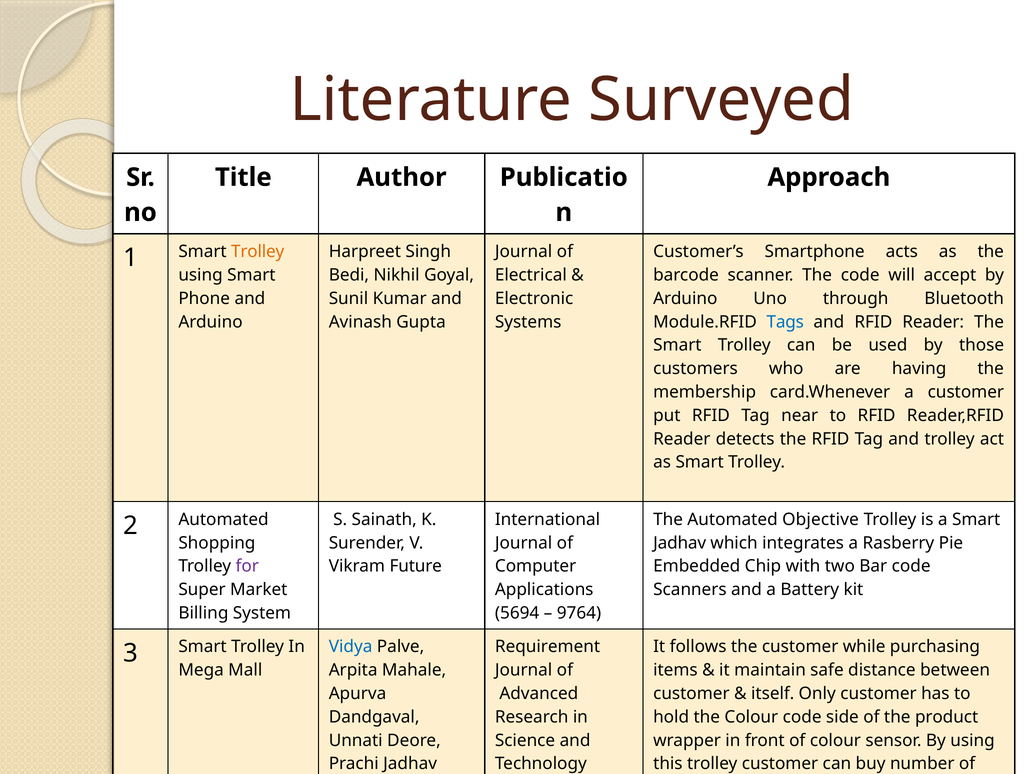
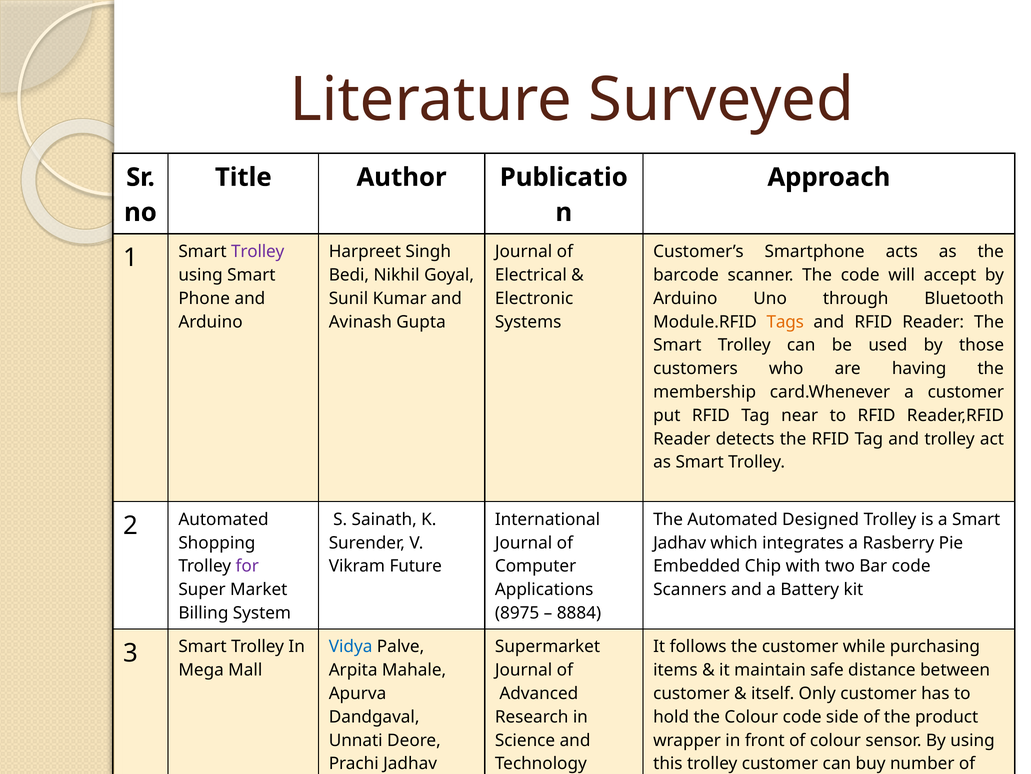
Trolley at (258, 251) colour: orange -> purple
Tags colour: blue -> orange
Objective: Objective -> Designed
5694: 5694 -> 8975
9764: 9764 -> 8884
Requirement: Requirement -> Supermarket
